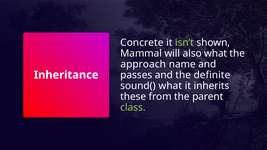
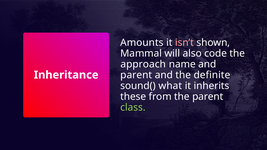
Concrete: Concrete -> Amounts
isn’t colour: light green -> pink
also what: what -> code
passes at (136, 75): passes -> parent
